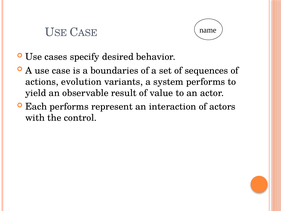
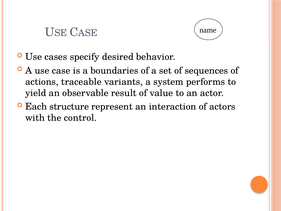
evolution: evolution -> traceable
Each performs: performs -> structure
